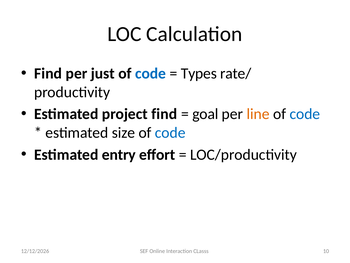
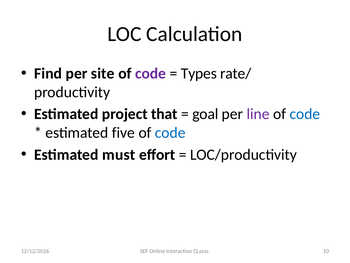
just: just -> site
code at (151, 73) colour: blue -> purple
project find: find -> that
line colour: orange -> purple
size: size -> five
entry: entry -> must
